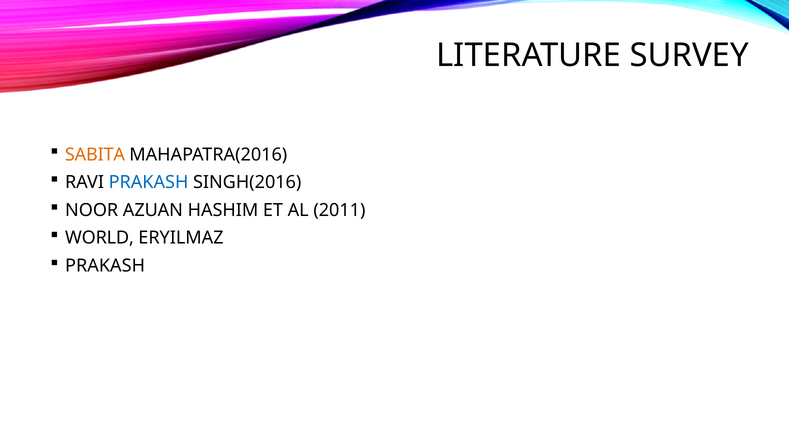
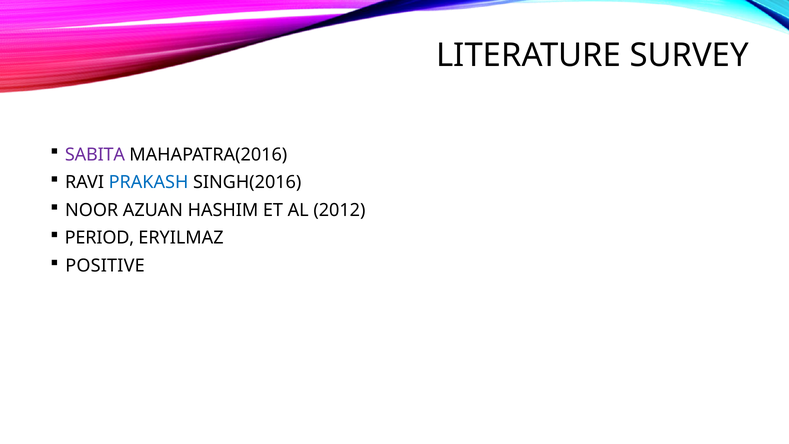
SABITA colour: orange -> purple
2011: 2011 -> 2012
WORLD: WORLD -> PERIOD
PRAKASH at (105, 266): PRAKASH -> POSITIVE
